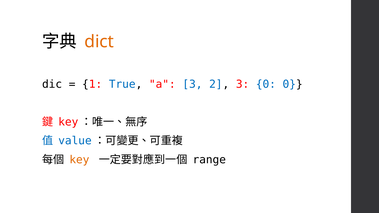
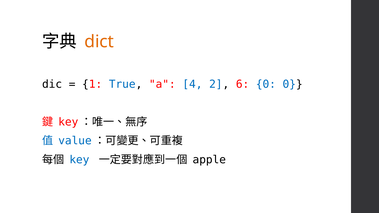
a 3: 3 -> 4
2 3: 3 -> 6
key colour: orange -> blue
range: range -> apple
